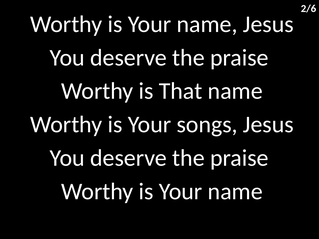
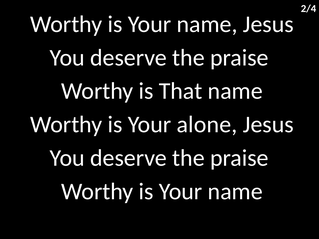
2/6: 2/6 -> 2/4
songs: songs -> alone
